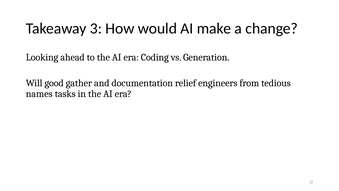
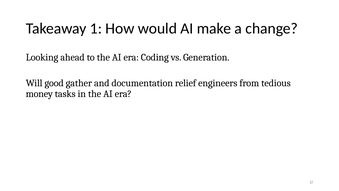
3: 3 -> 1
names: names -> money
